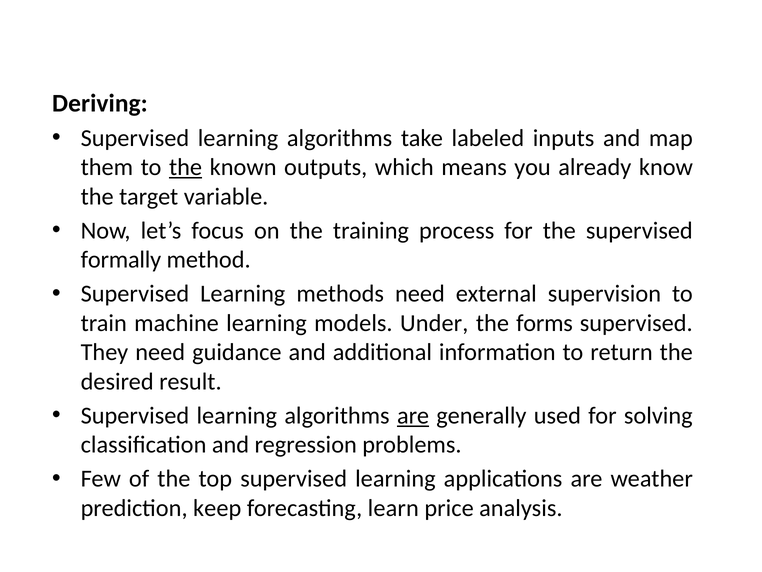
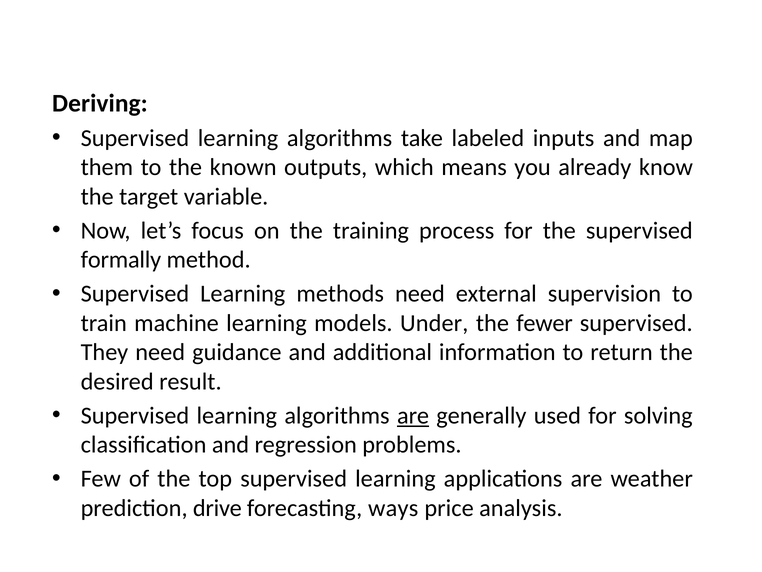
the at (186, 167) underline: present -> none
forms: forms -> fewer
keep: keep -> drive
learn: learn -> ways
